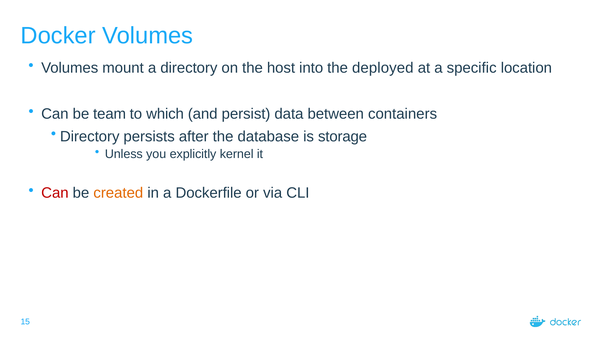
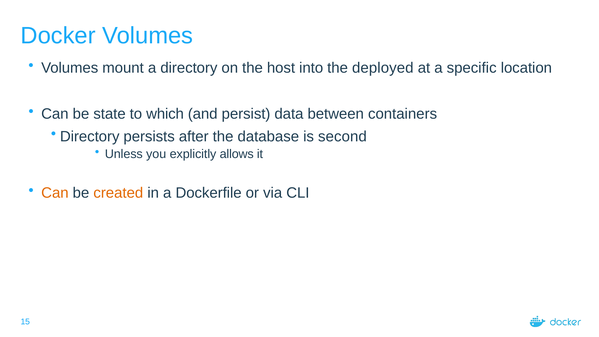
team: team -> state
storage: storage -> second
kernel: kernel -> allows
Can at (55, 193) colour: red -> orange
